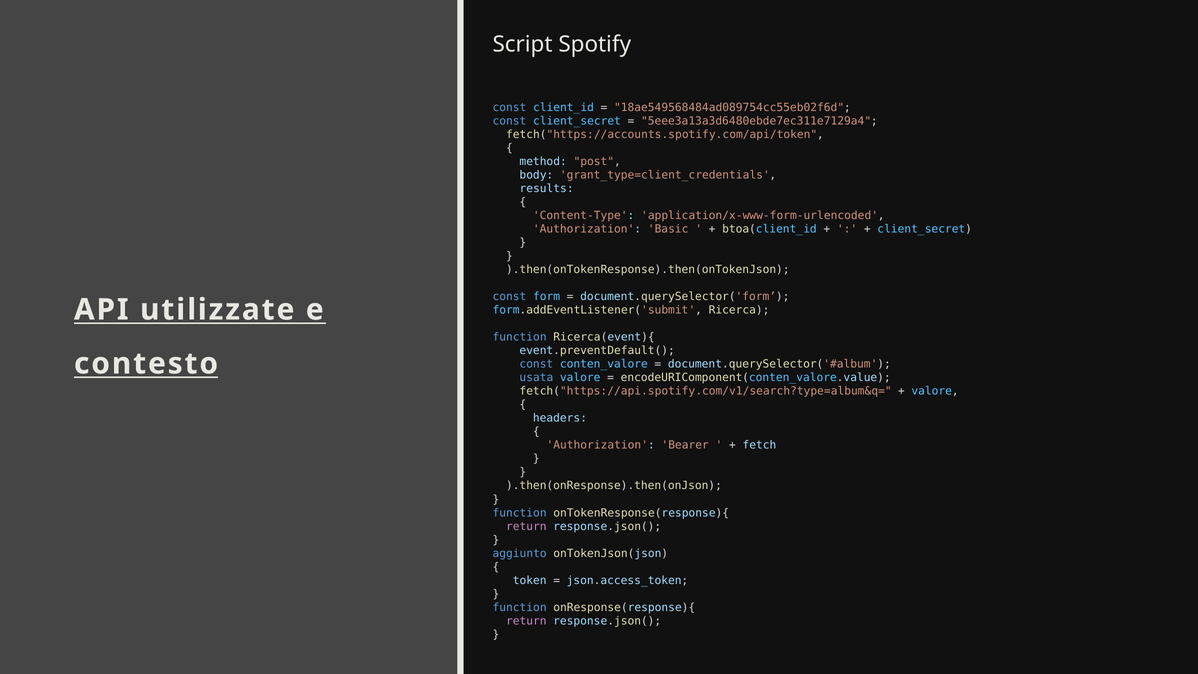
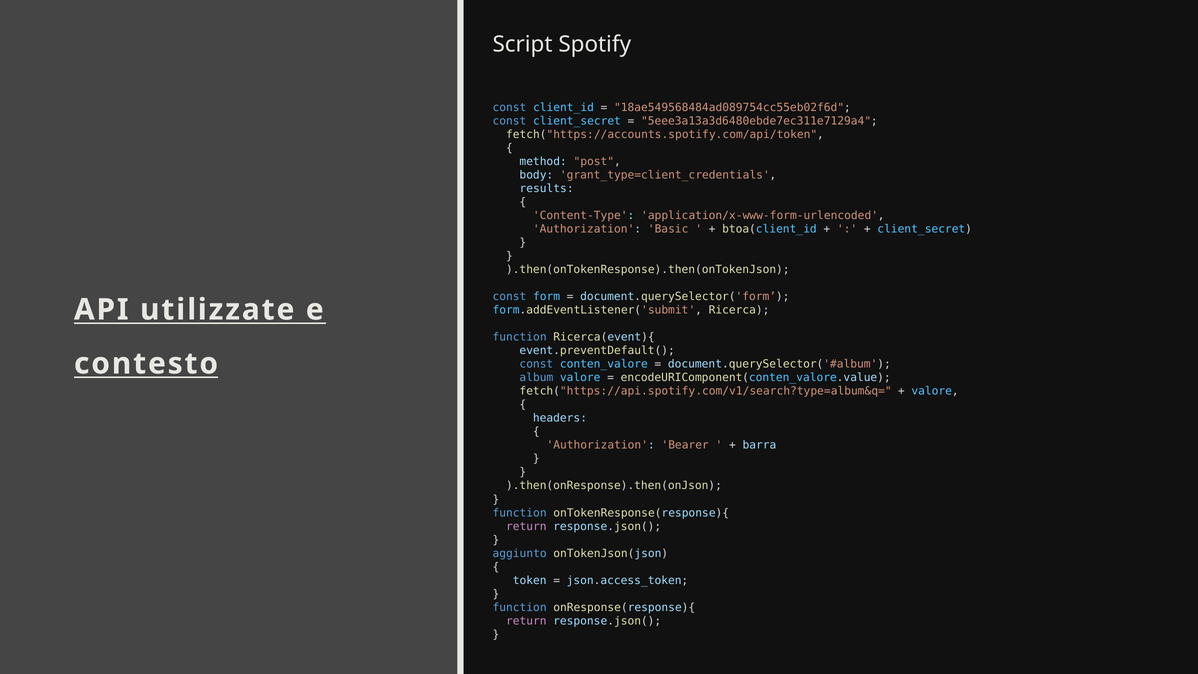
usata: usata -> album
fetch: fetch -> barra
